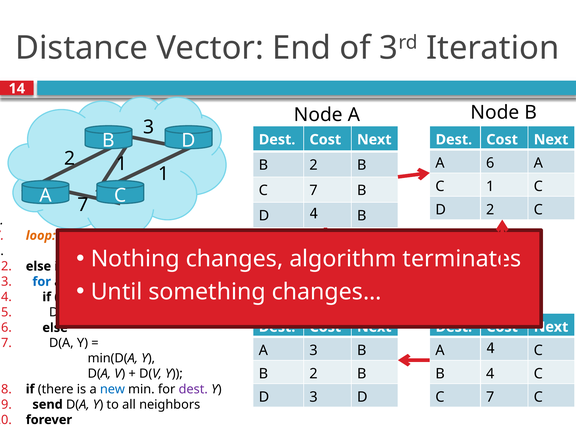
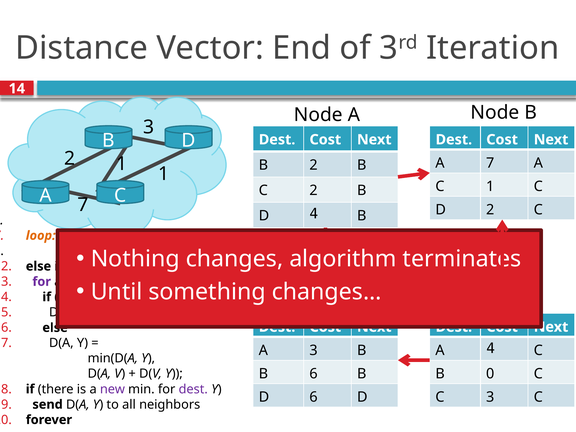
A 6: 6 -> 7
7 at (314, 190): 7 -> 2
for at (42, 282) colour: blue -> purple
2 at (314, 374): 2 -> 6
B 4: 4 -> 0
new colour: blue -> purple
D 3: 3 -> 6
7 at (490, 397): 7 -> 3
